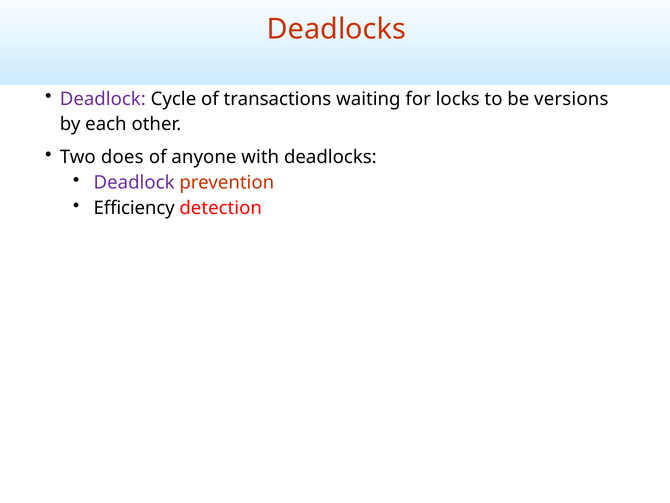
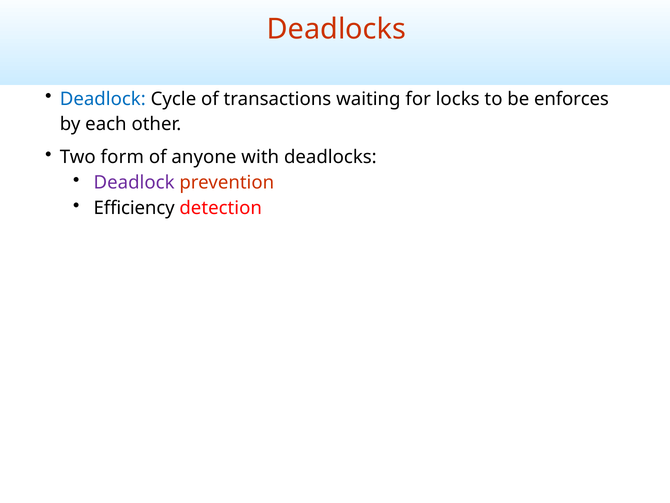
Deadlock at (103, 99) colour: purple -> blue
versions: versions -> enforces
does: does -> form
